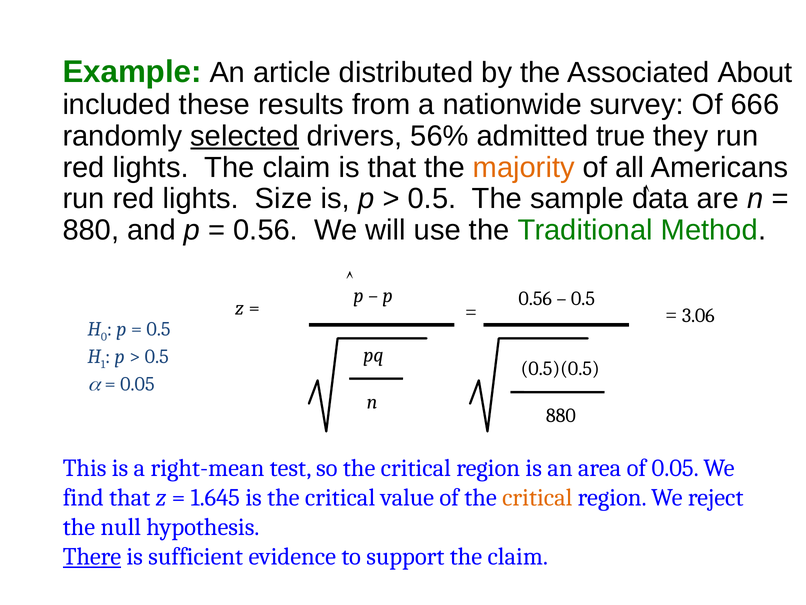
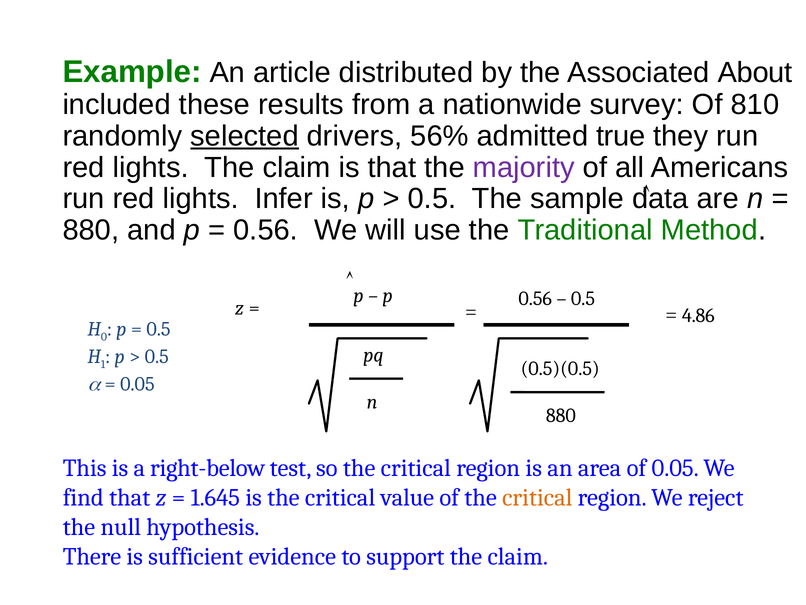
666: 666 -> 810
majority colour: orange -> purple
Size: Size -> Infer
3.06: 3.06 -> 4.86
right-mean: right-mean -> right-below
There underline: present -> none
